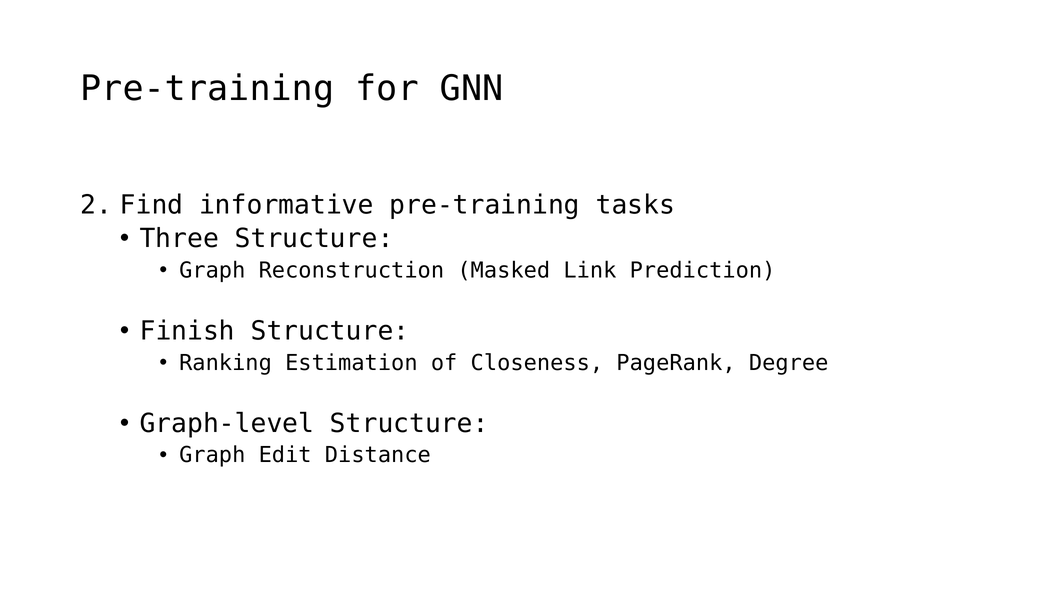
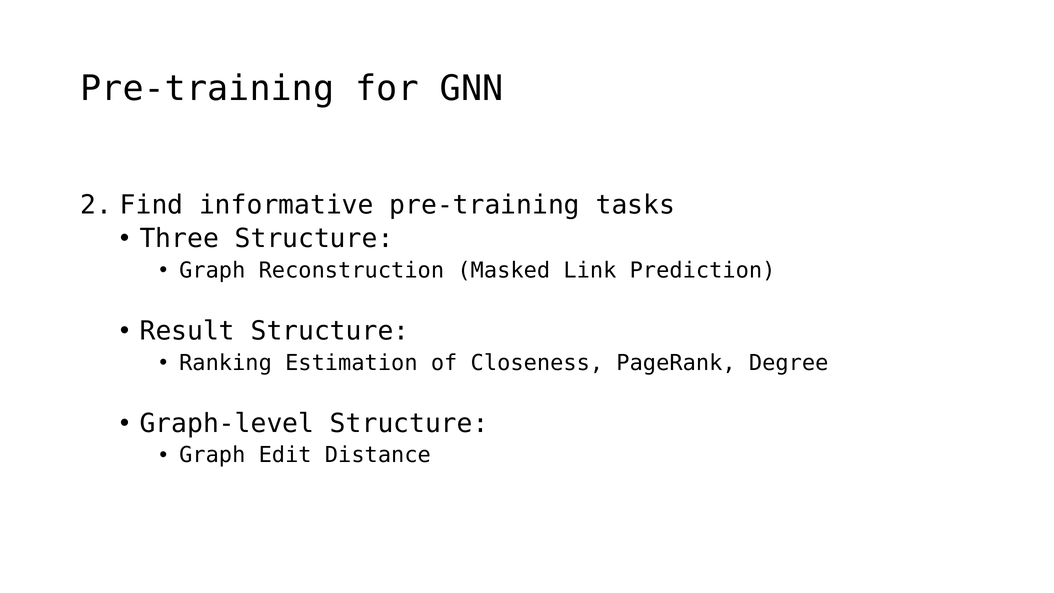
Finish: Finish -> Result
